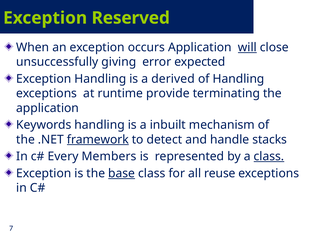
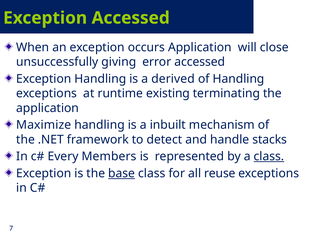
Exception Reserved: Reserved -> Accessed
will underline: present -> none
error expected: expected -> accessed
provide: provide -> existing
Keywords: Keywords -> Maximize
framework underline: present -> none
